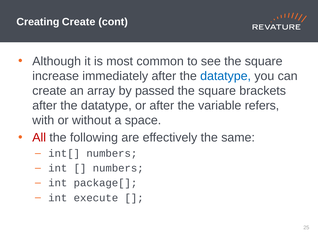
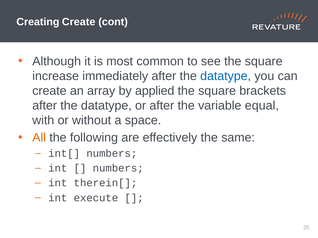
passed: passed -> applied
refers: refers -> equal
All colour: red -> orange
package[: package[ -> therein[
